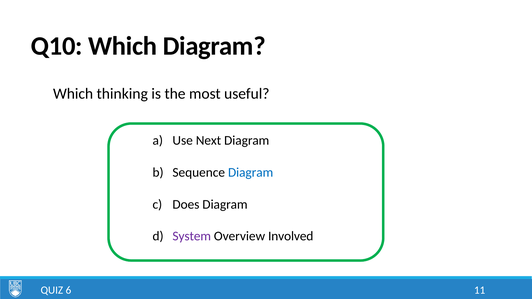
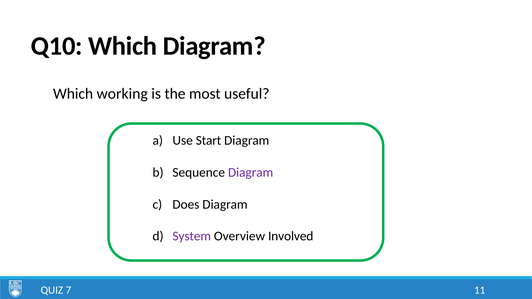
thinking: thinking -> working
Next: Next -> Start
Diagram at (251, 173) colour: blue -> purple
6: 6 -> 7
